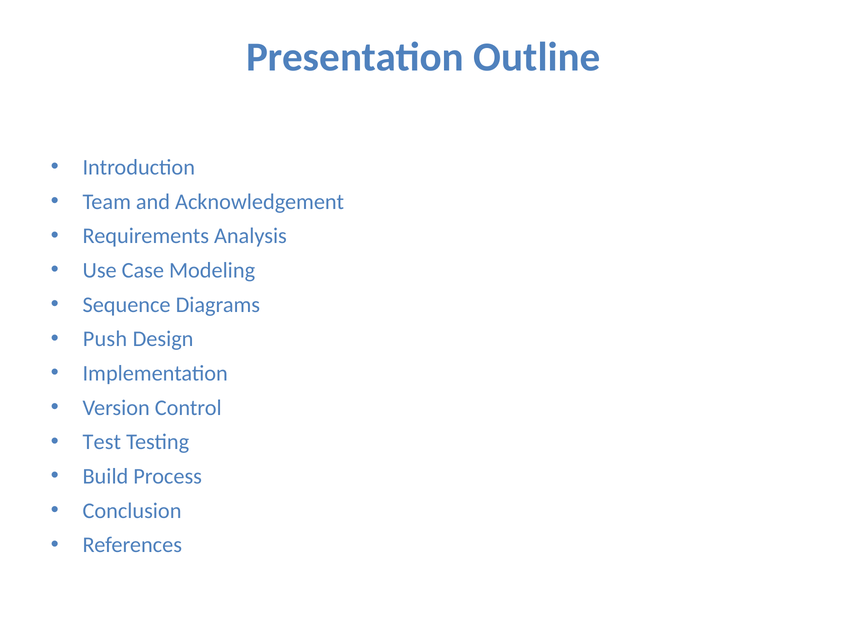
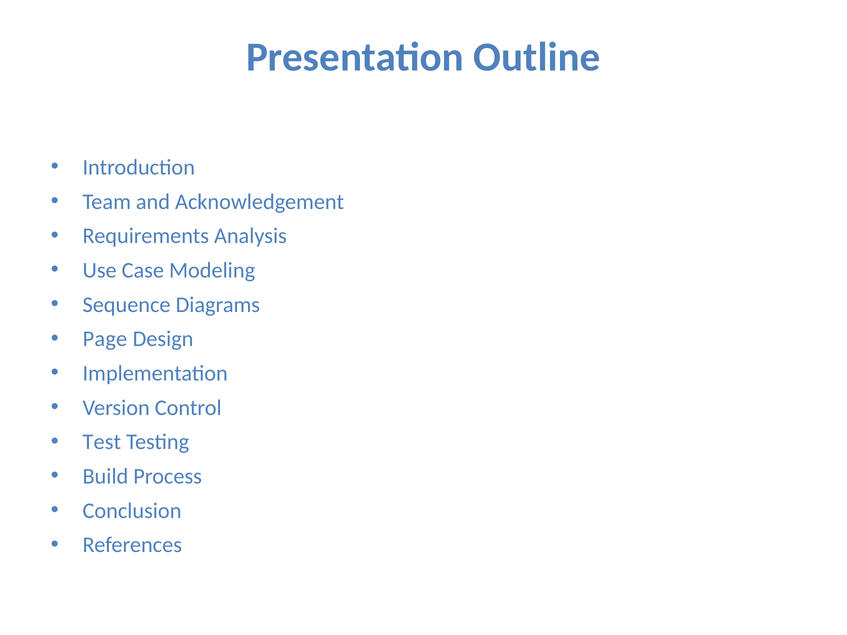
Push: Push -> Page
